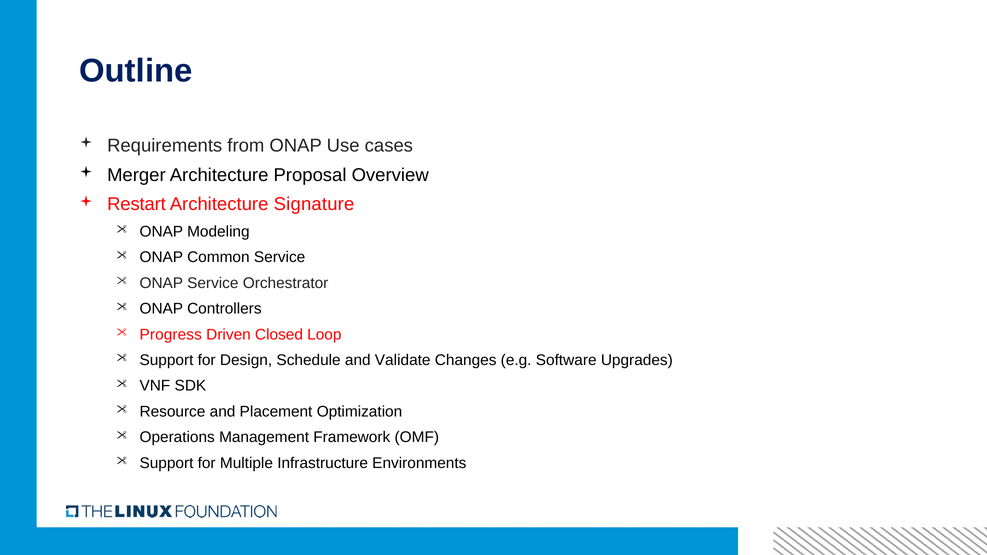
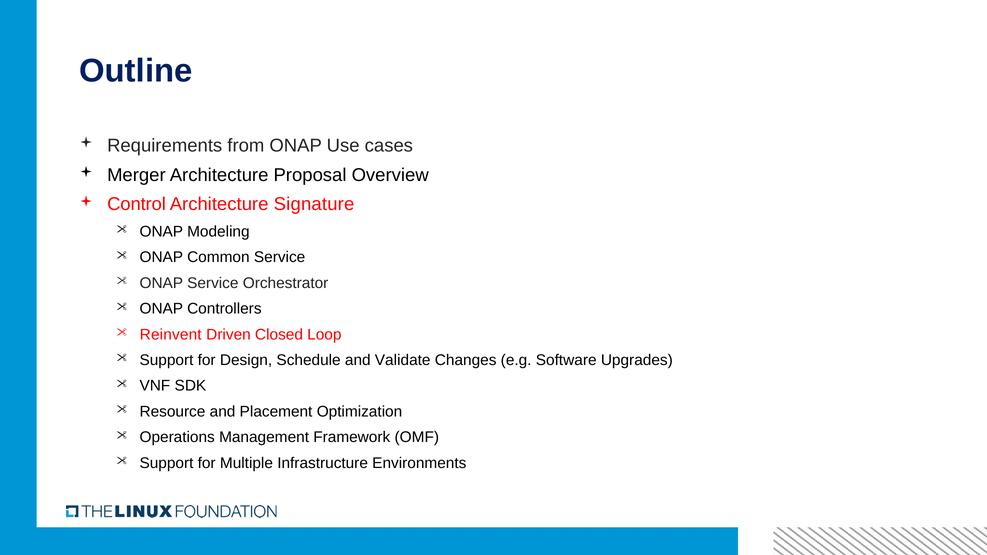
Restart: Restart -> Control
Progress: Progress -> Reinvent
